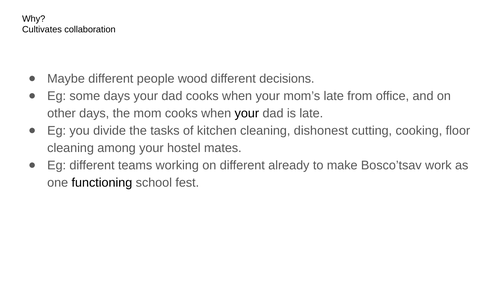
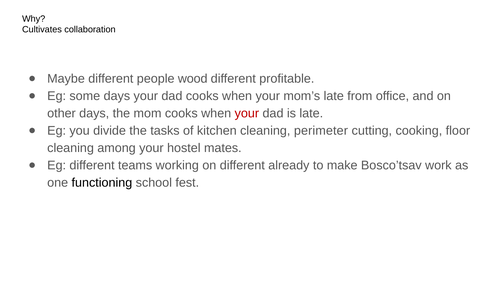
decisions: decisions -> profitable
your at (247, 114) colour: black -> red
dishonest: dishonest -> perimeter
